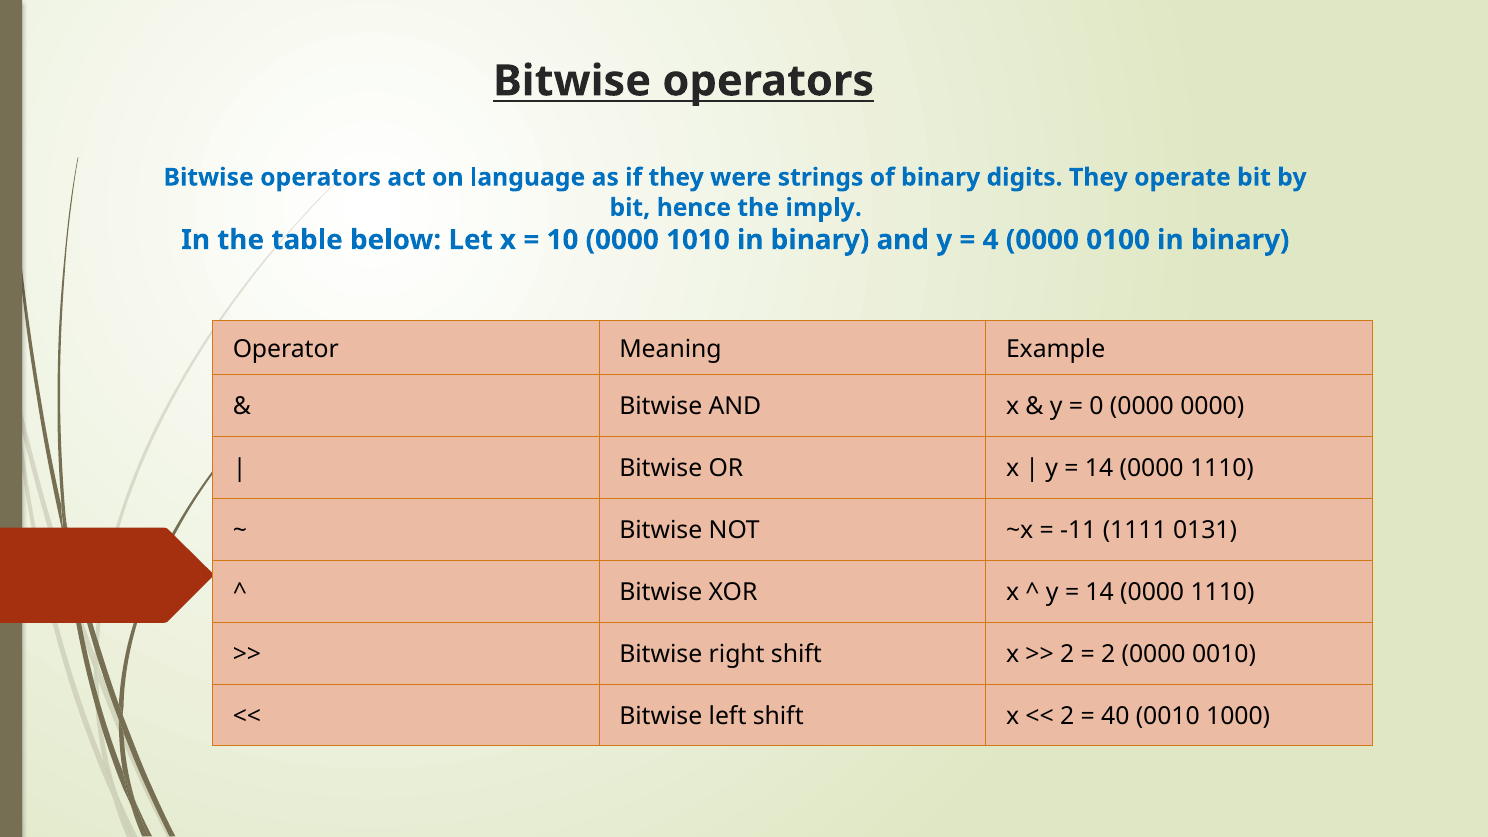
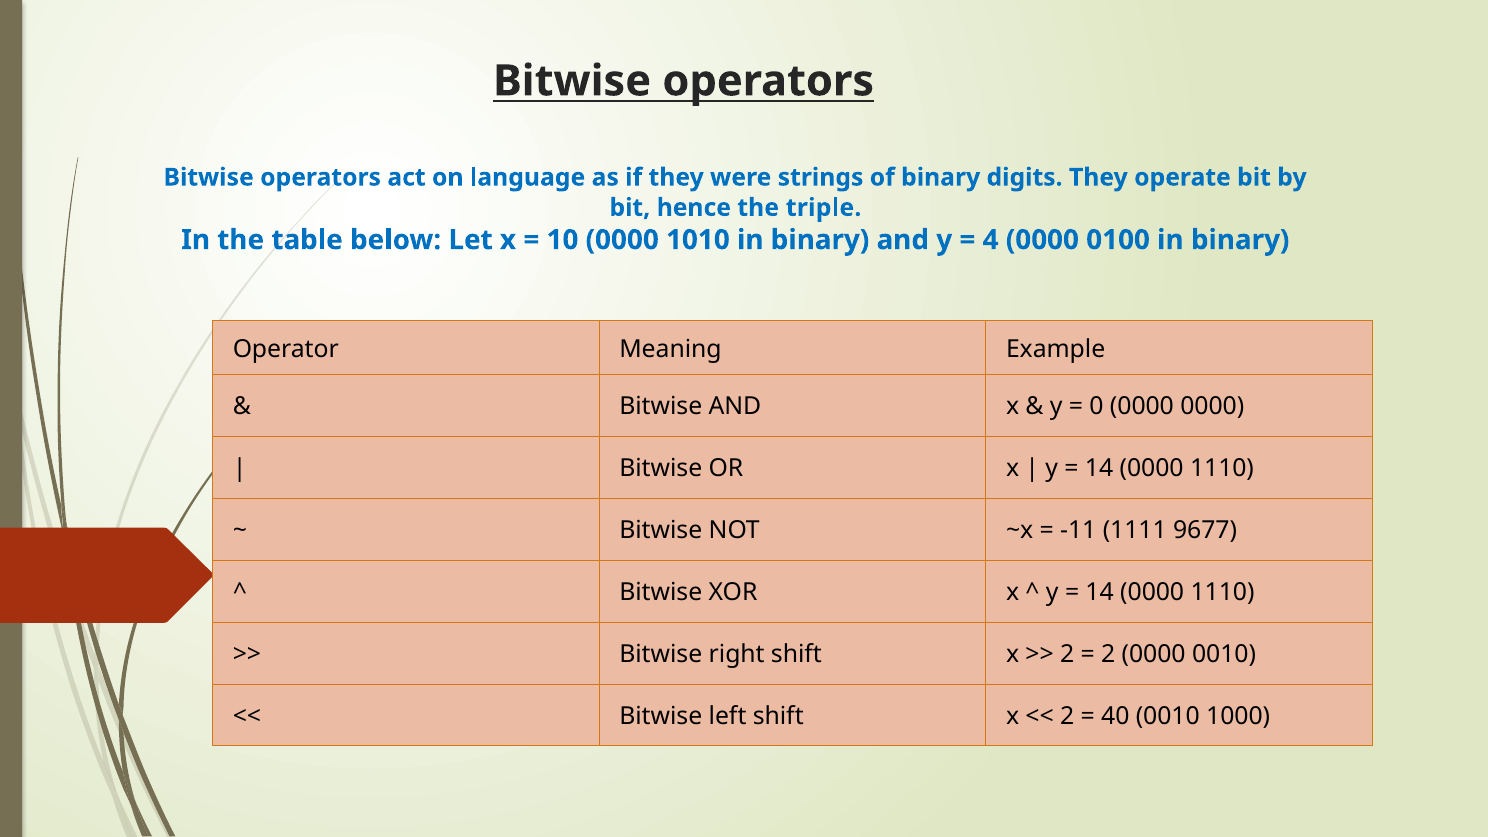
imply: imply -> triple
0131: 0131 -> 9677
